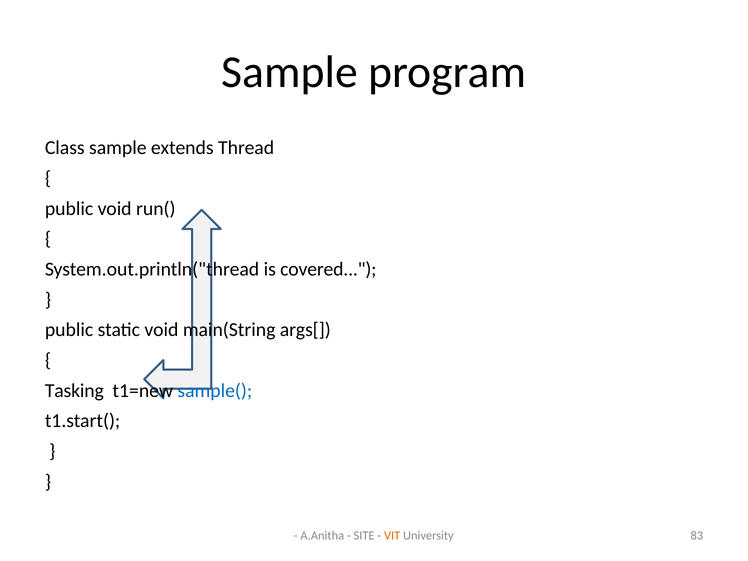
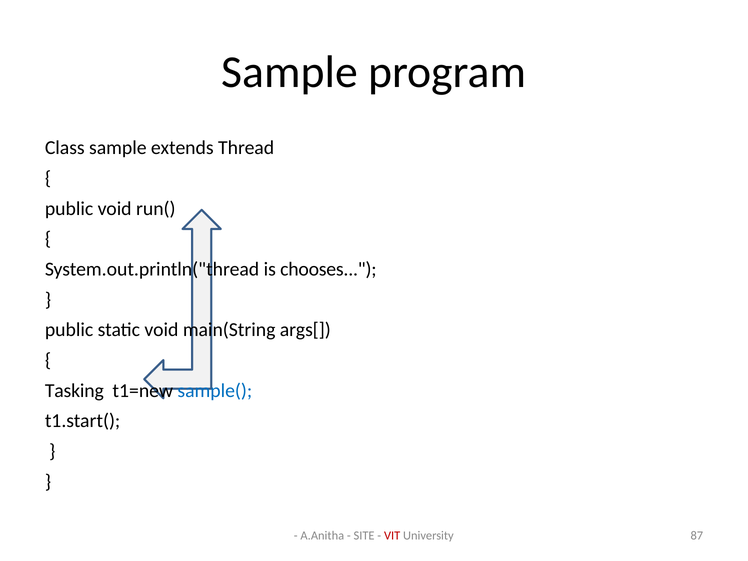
covered: covered -> chooses
VIT colour: orange -> red
83: 83 -> 87
